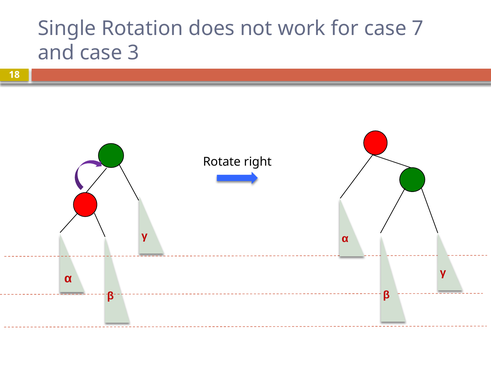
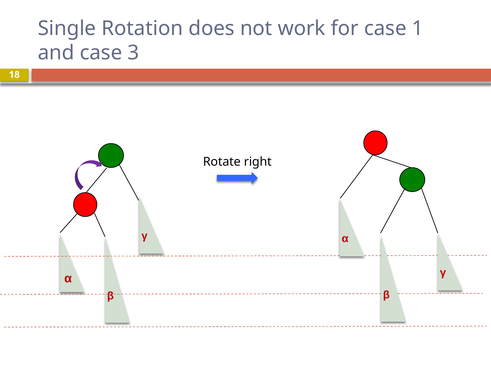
7: 7 -> 1
